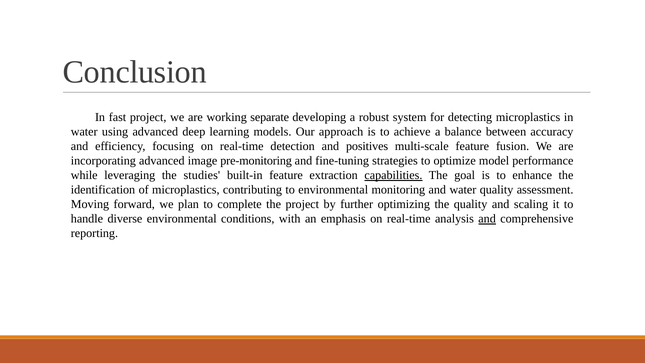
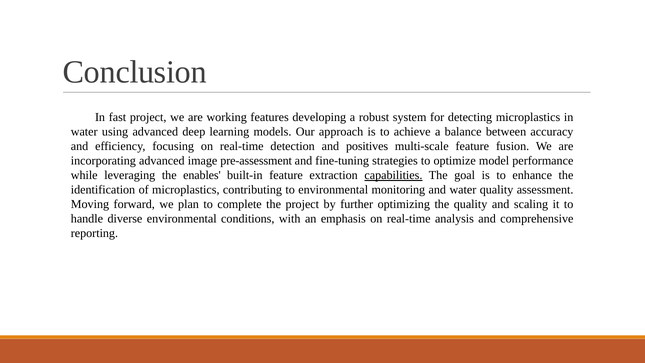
separate: separate -> features
pre-monitoring: pre-monitoring -> pre-assessment
studies: studies -> enables
and at (487, 219) underline: present -> none
